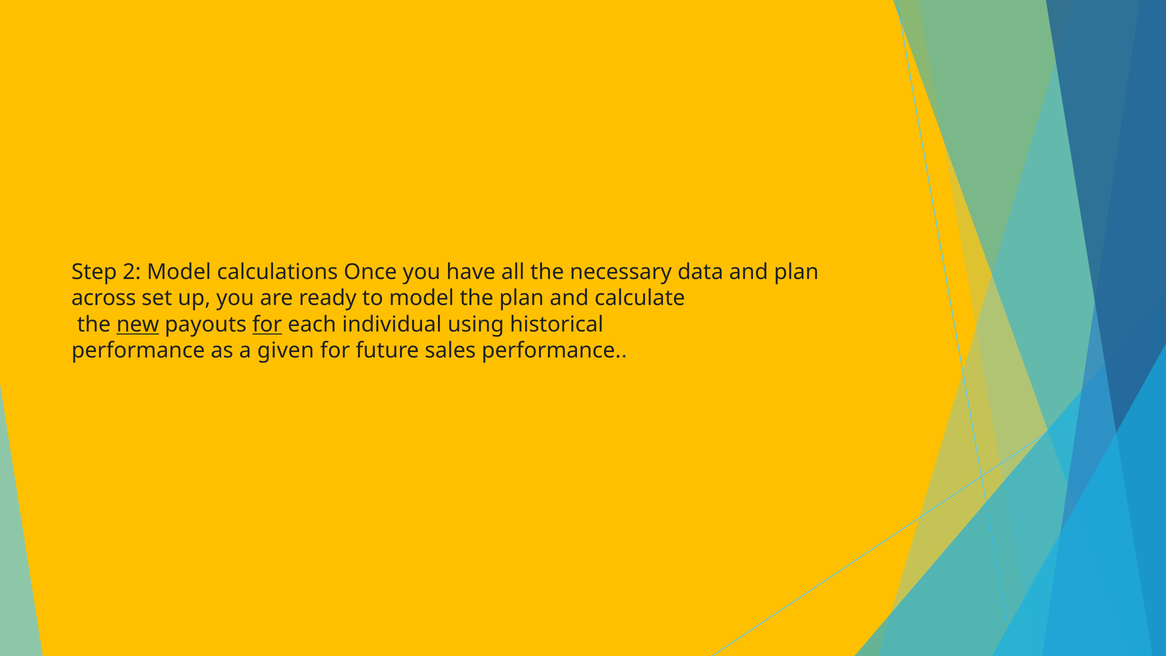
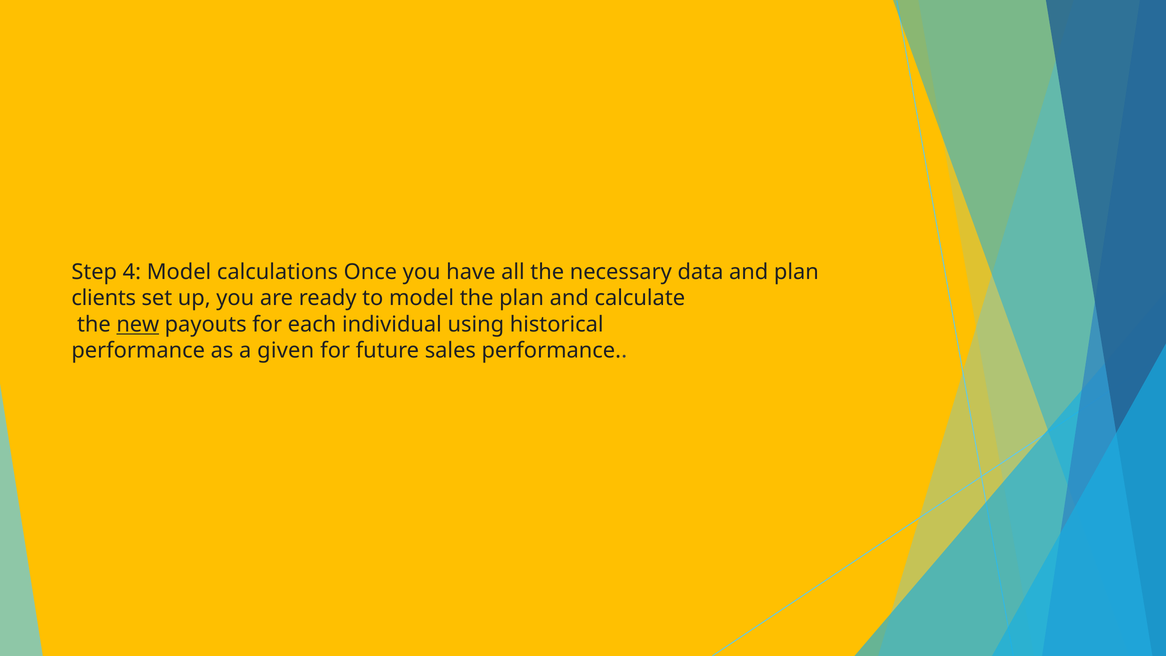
2: 2 -> 4
across: across -> clients
for at (267, 324) underline: present -> none
